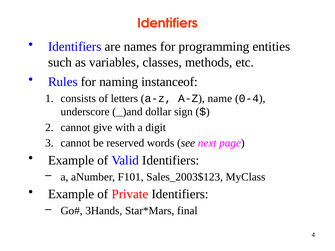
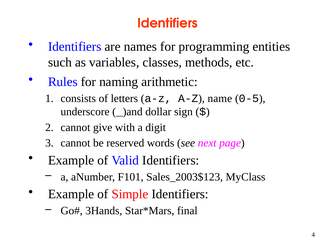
instanceof: instanceof -> arithmetic
0-4: 0-4 -> 0-5
Private: Private -> Simple
